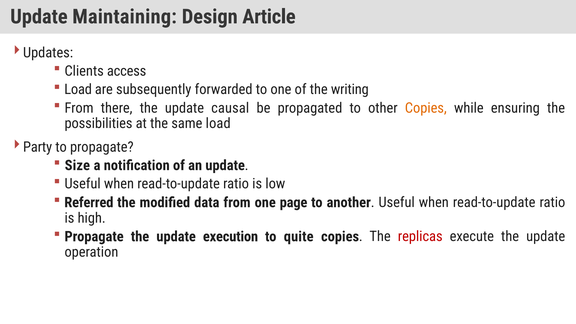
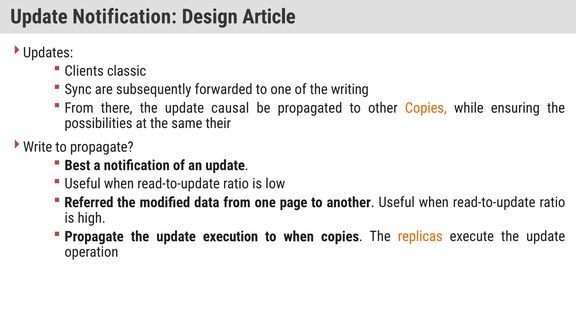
Update Maintaining: Maintaining -> Notification
access: access -> classic
Load at (78, 89): Load -> Sync
same load: load -> their
Party: Party -> Write
Size: Size -> Best
to quite: quite -> when
replicas colour: red -> orange
